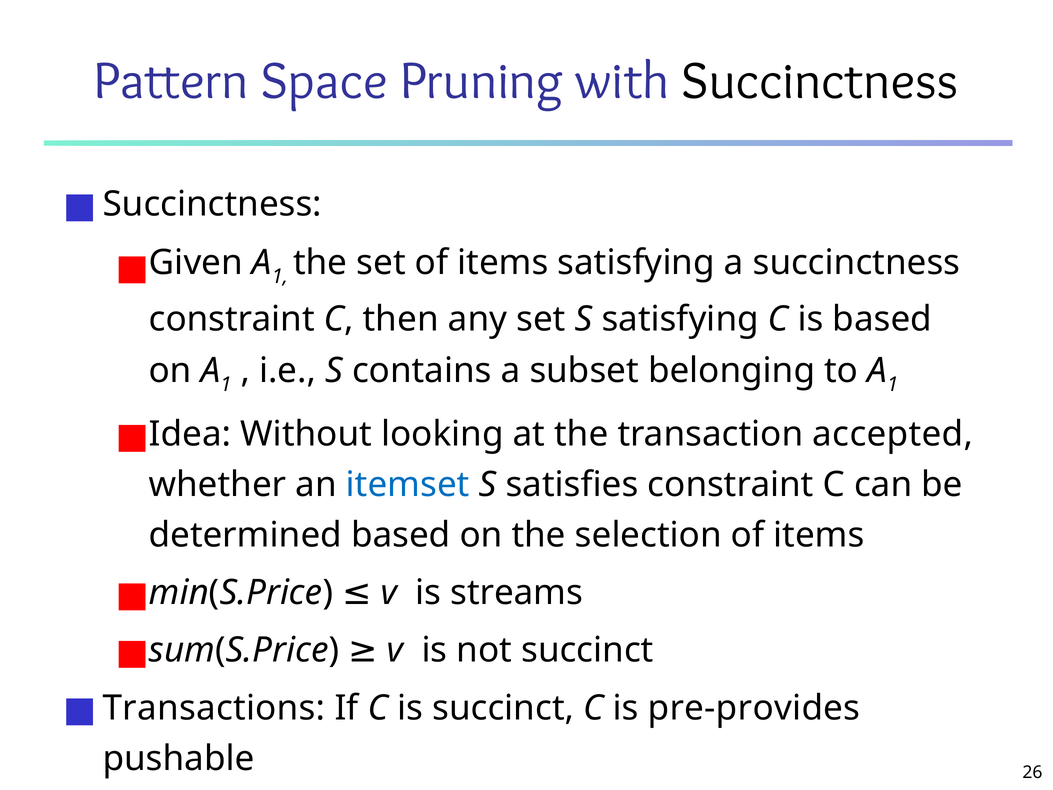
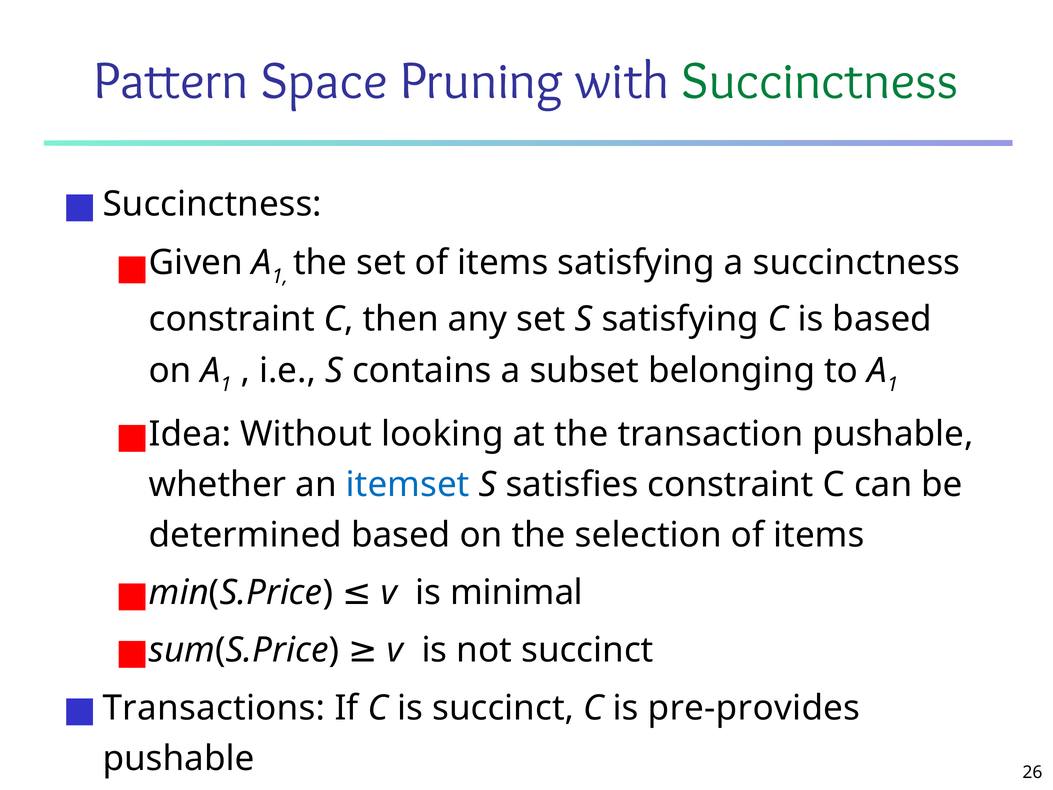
Succinctness at (820, 81) colour: black -> green
transaction accepted: accepted -> pushable
streams: streams -> minimal
